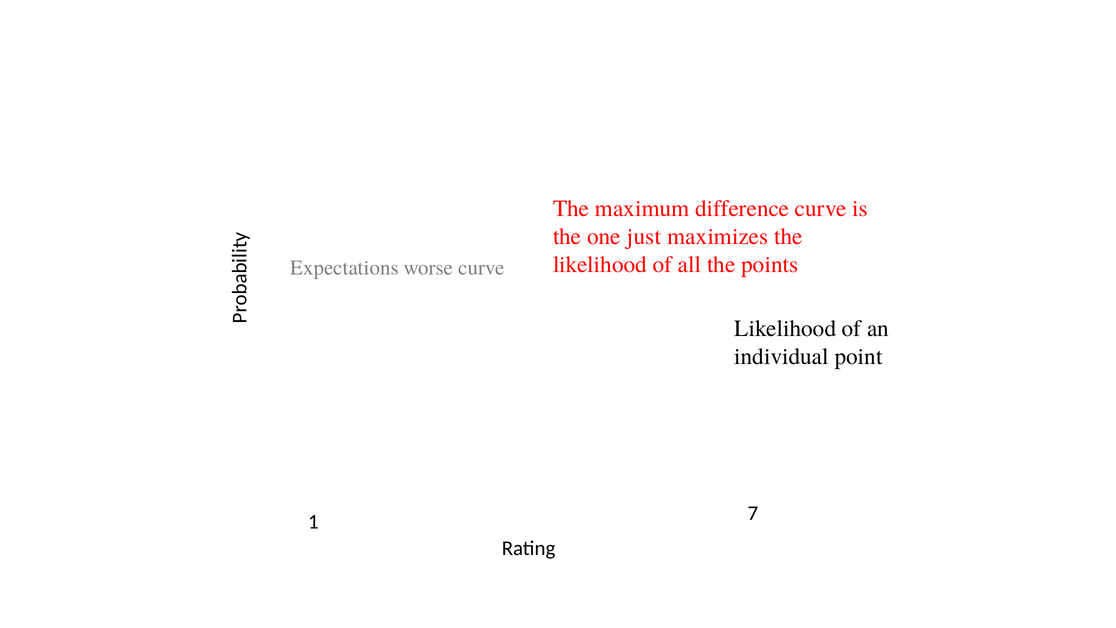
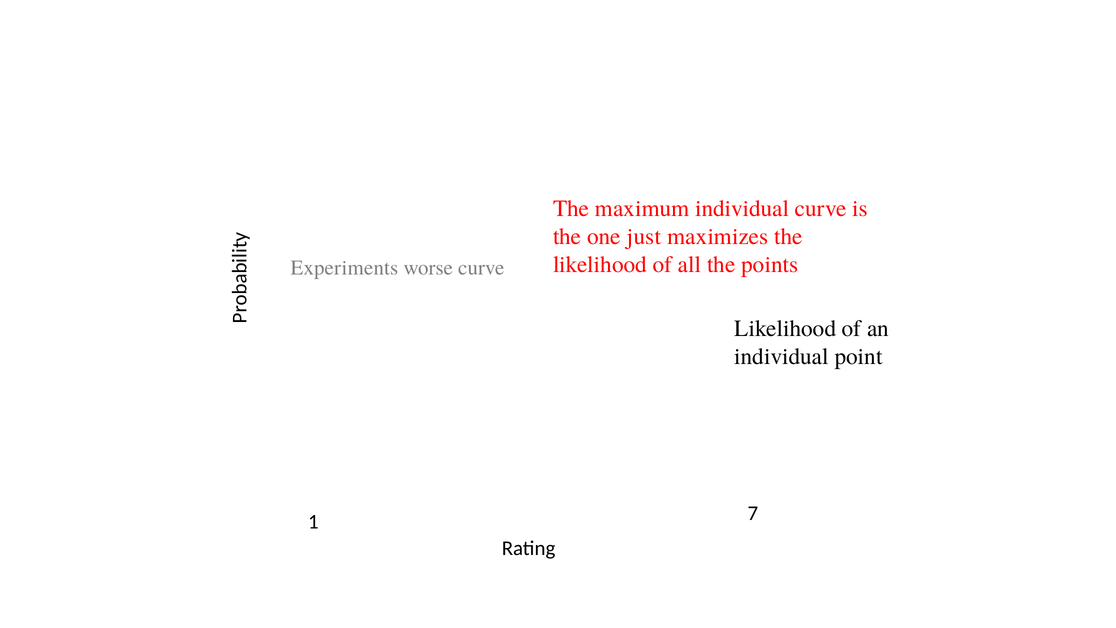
maximum difference: difference -> individual
Expectations: Expectations -> Experiments
